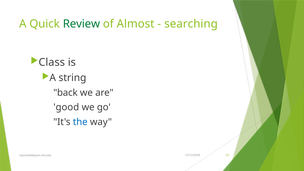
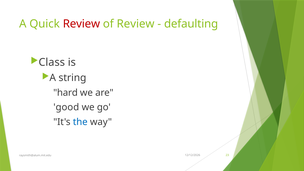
Review at (81, 24) colour: green -> red
of Almost: Almost -> Review
searching: searching -> defaulting
back: back -> hard
